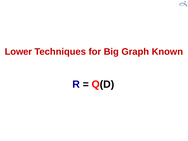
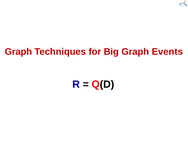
Lower at (18, 52): Lower -> Graph
Known: Known -> Events
